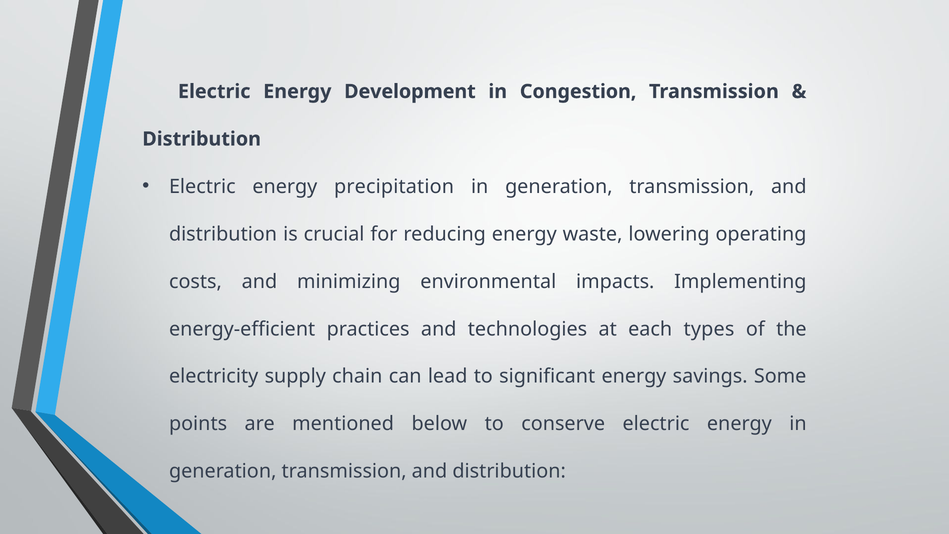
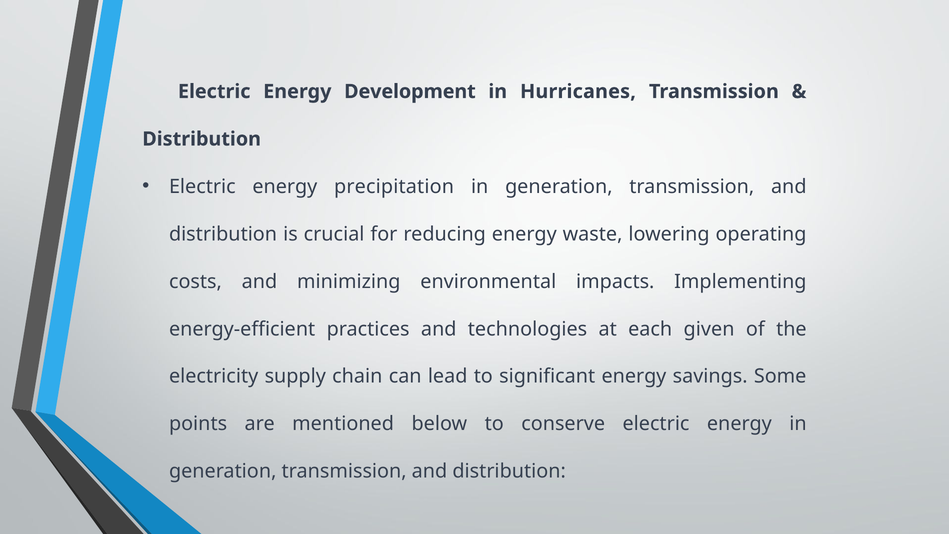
Congestion: Congestion -> Hurricanes
types: types -> given
